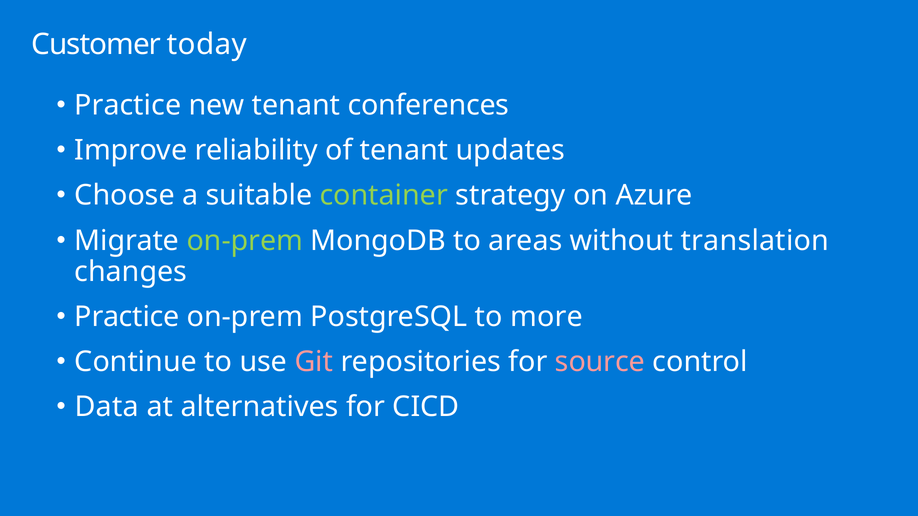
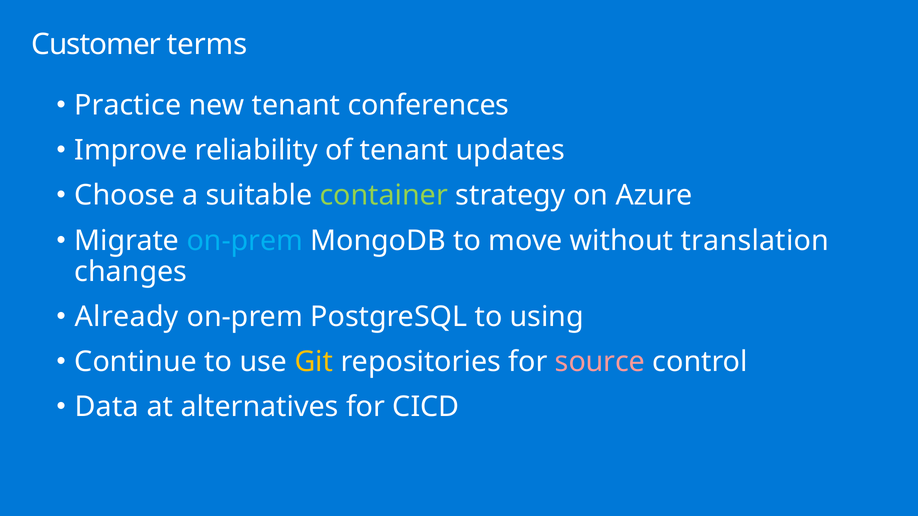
today: today -> terms
on-prem at (245, 241) colour: light green -> light blue
areas: areas -> move
Practice at (127, 317): Practice -> Already
more: more -> using
Git colour: pink -> yellow
